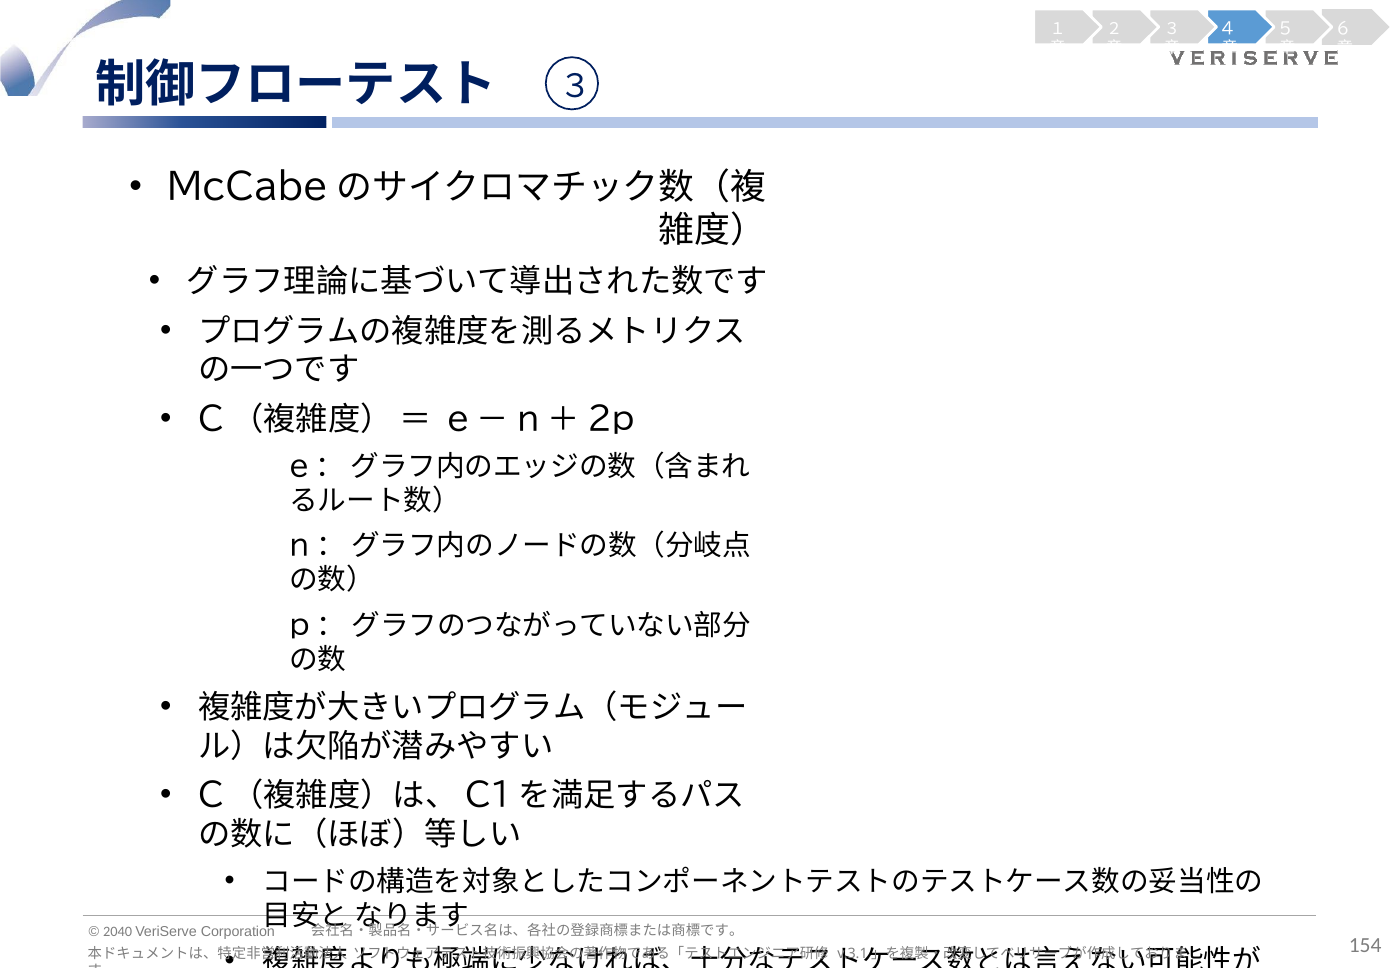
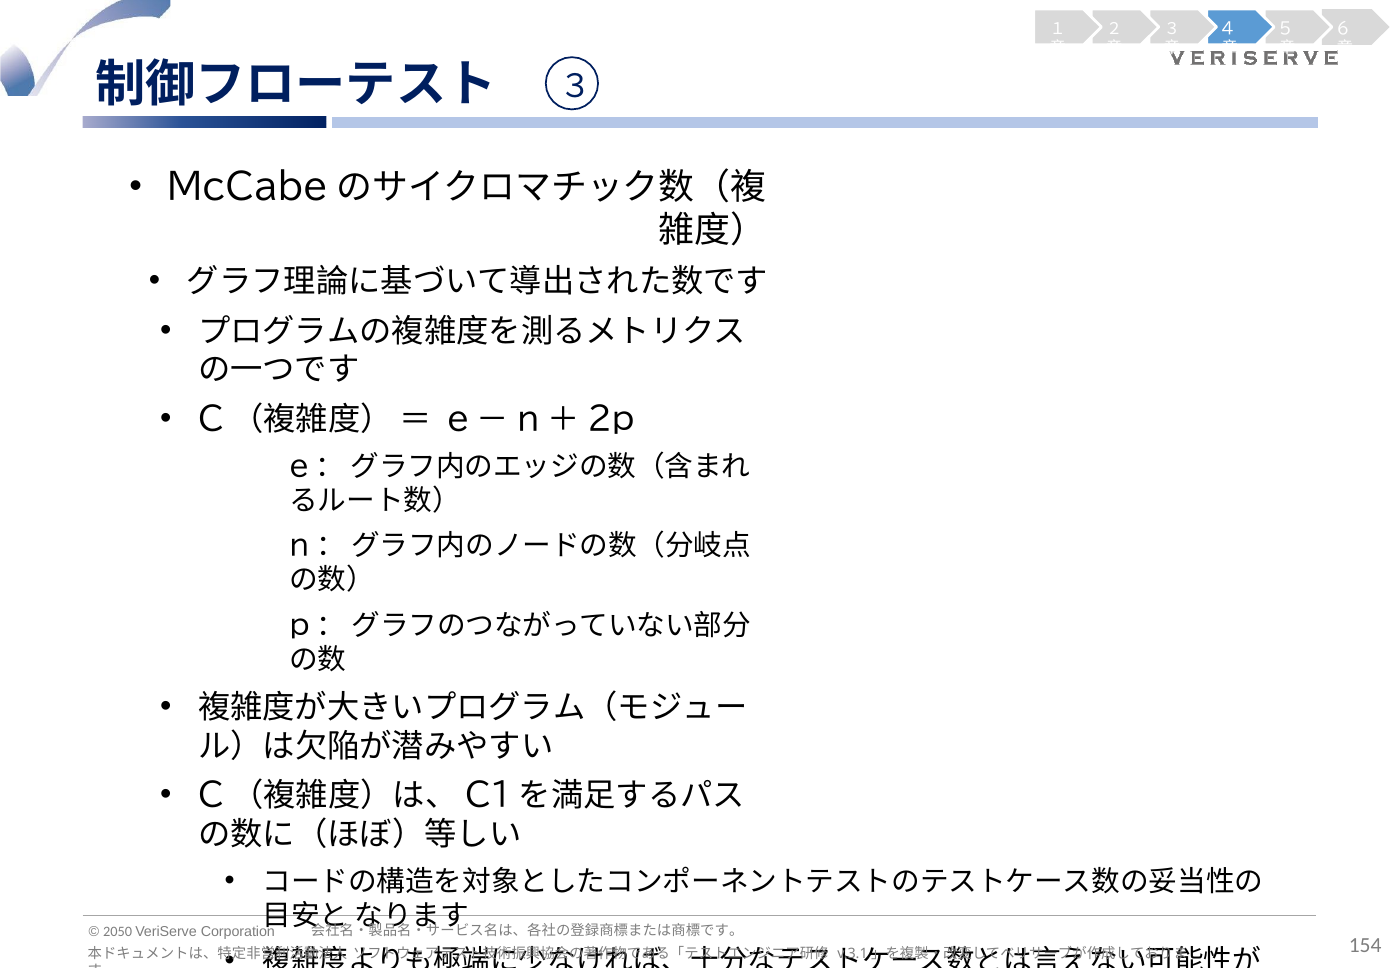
2040: 2040 -> 2050
